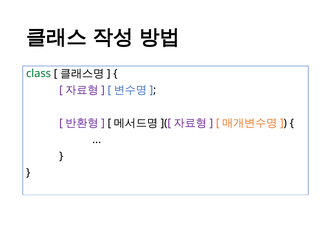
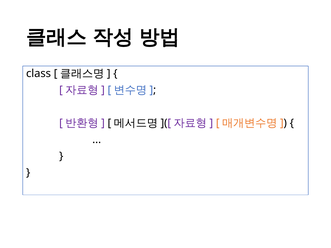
class colour: green -> black
